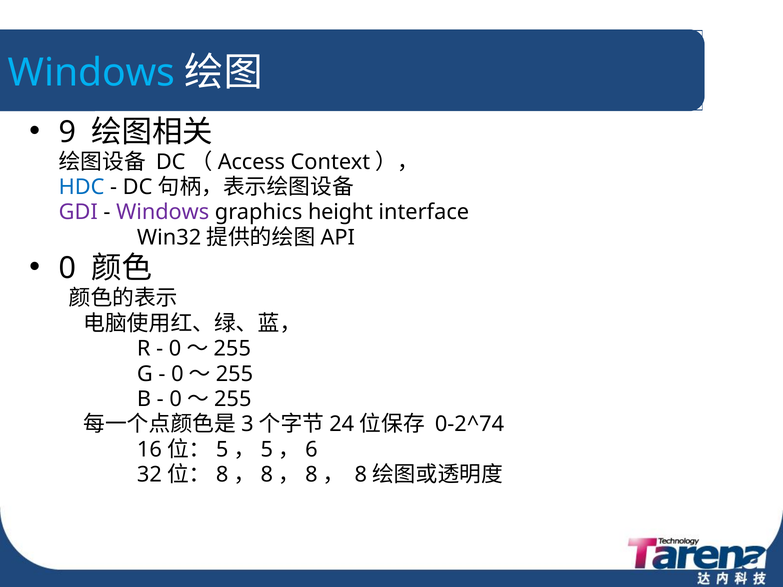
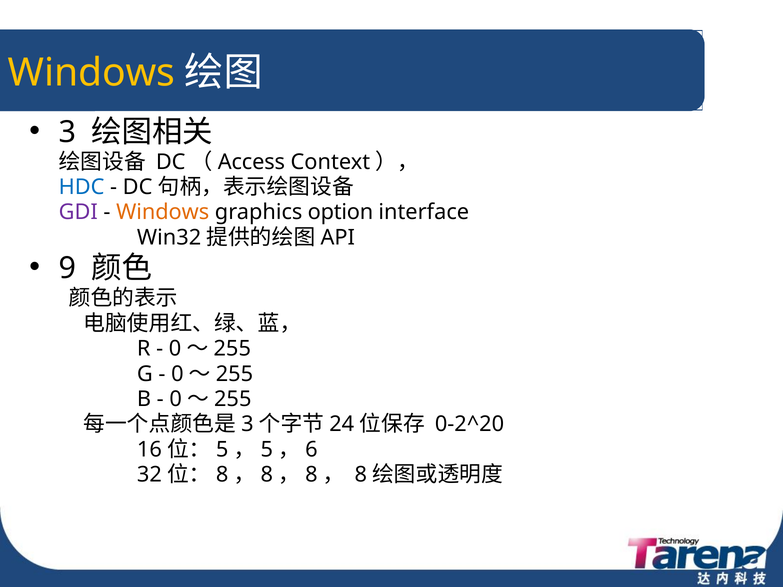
Windows at (91, 73) colour: light blue -> yellow
9 at (67, 132): 9 -> 3
Windows at (163, 212) colour: purple -> orange
height: height -> option
0 at (67, 268): 0 -> 9
0-2^74: 0-2^74 -> 0-2^20
